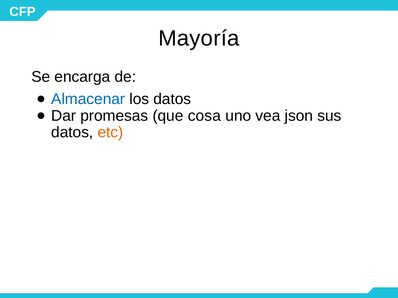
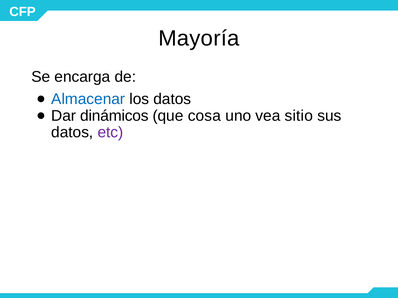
promesas: promesas -> dinámicos
json: json -> sitio
etc colour: orange -> purple
